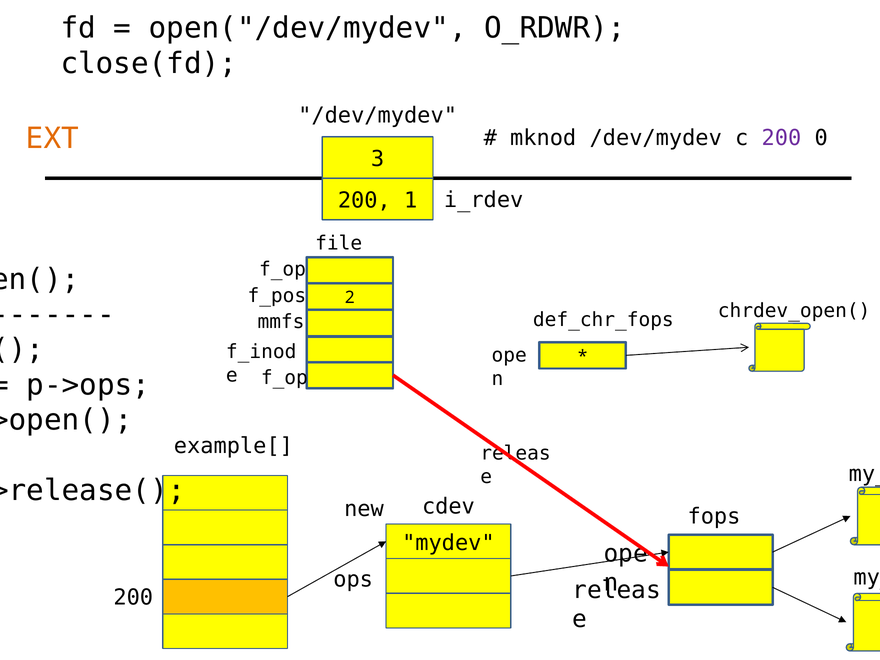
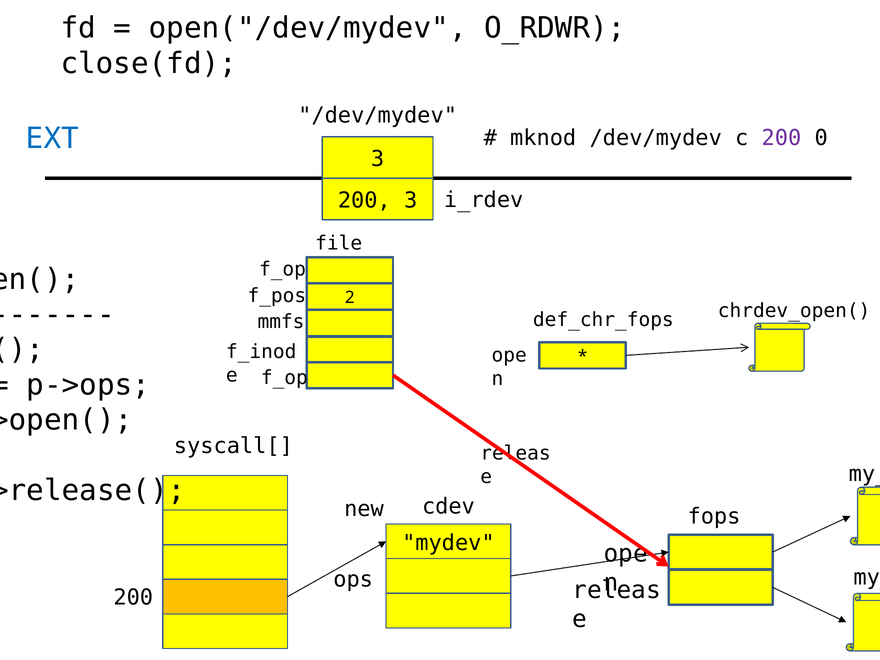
EXT colour: orange -> blue
200 1: 1 -> 3
example[: example[ -> syscall[
